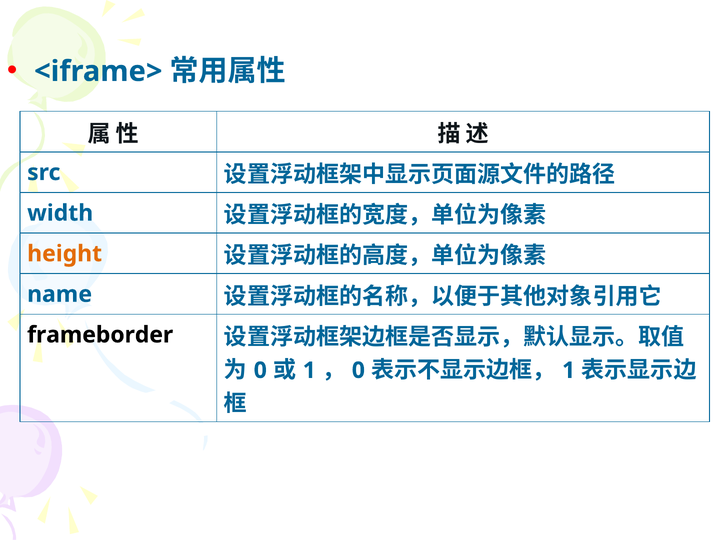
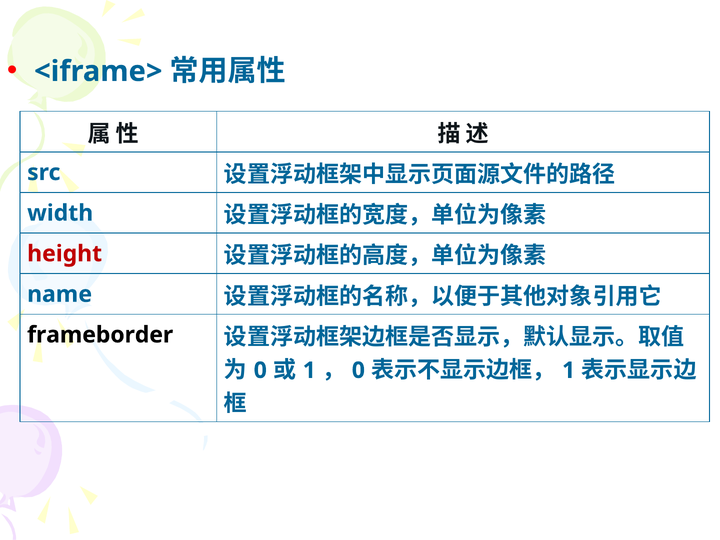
height colour: orange -> red
